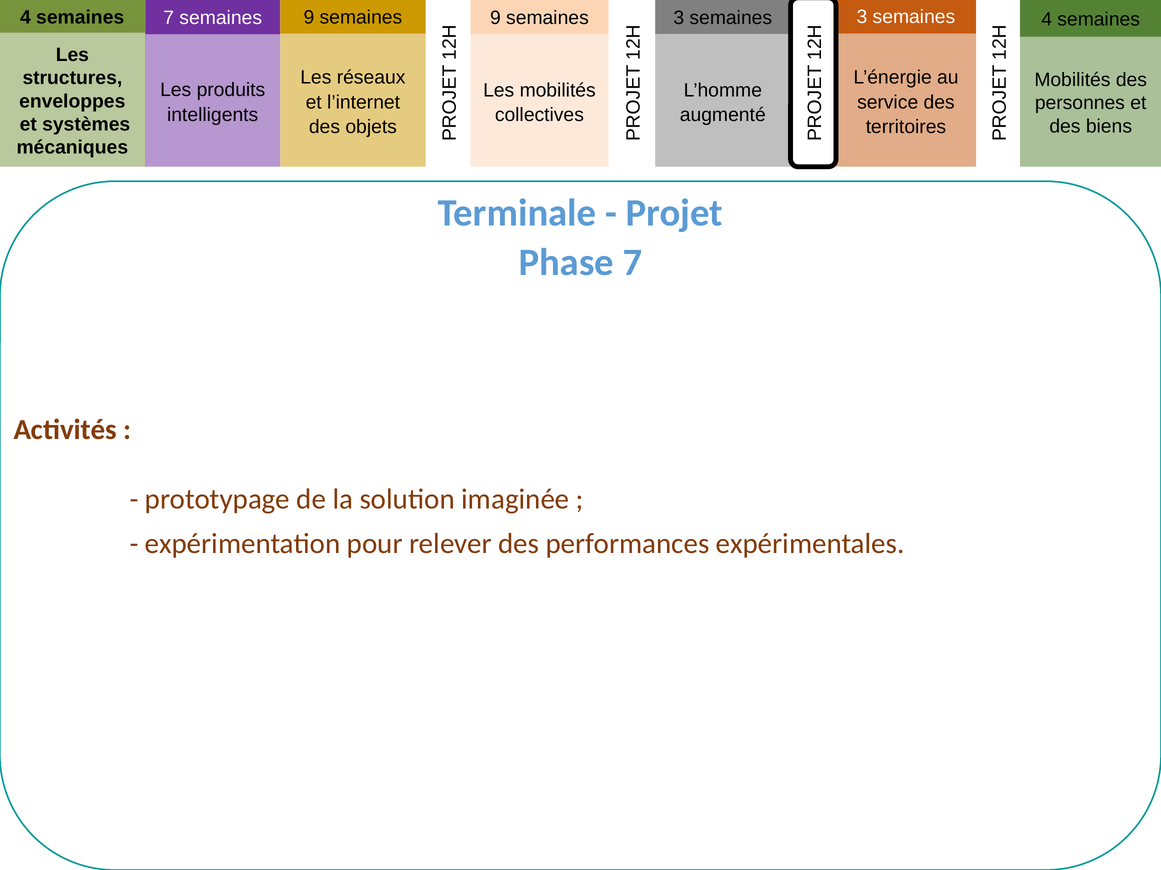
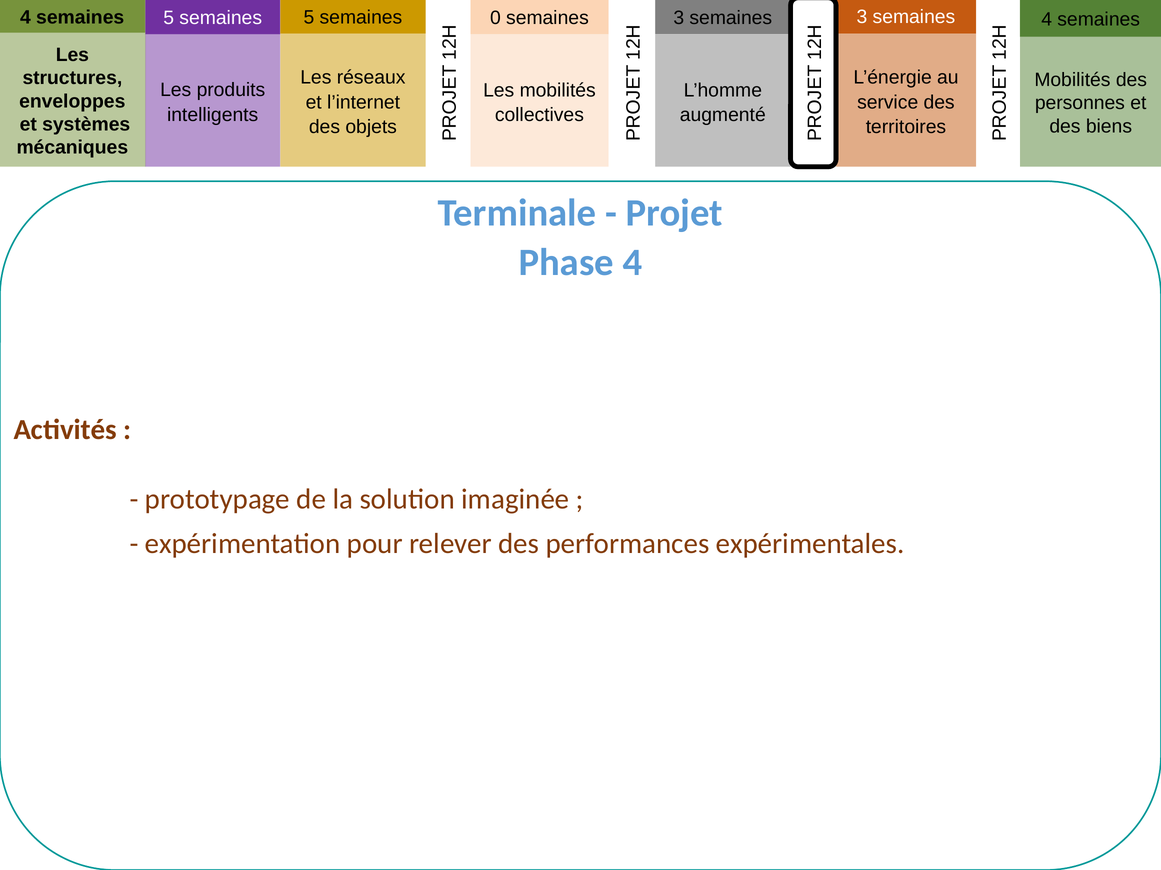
4 semaines 7: 7 -> 5
9 at (309, 18): 9 -> 5
9 at (495, 18): 9 -> 0
Phase 7: 7 -> 4
